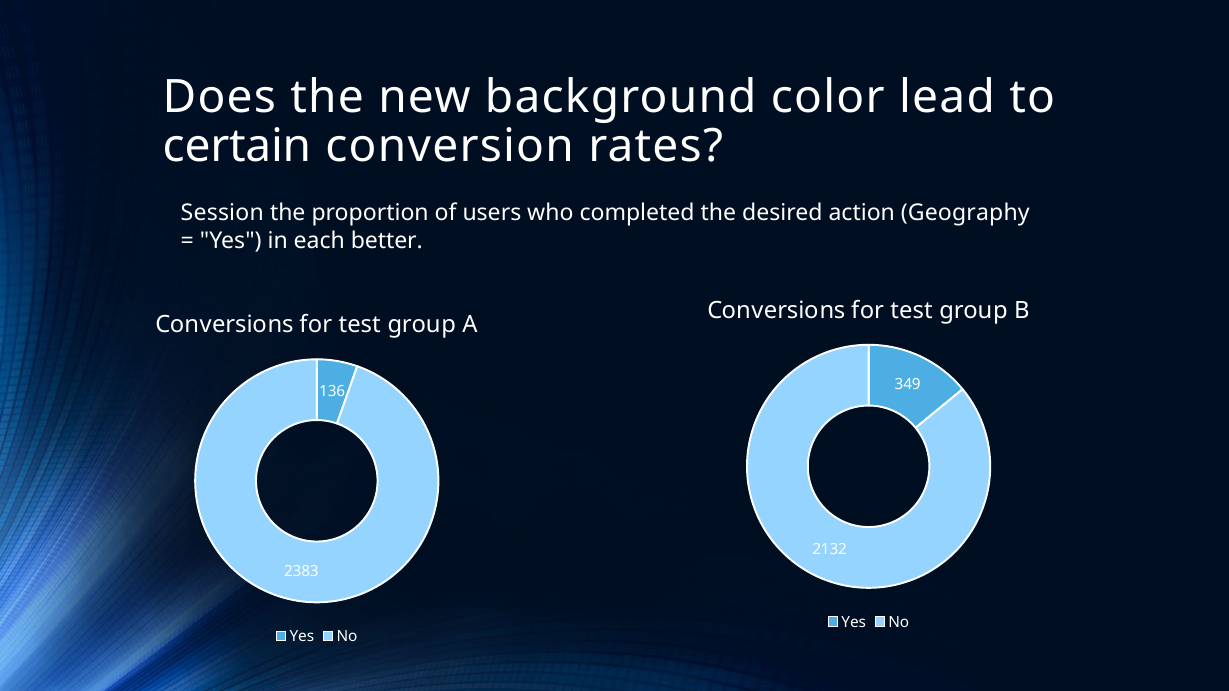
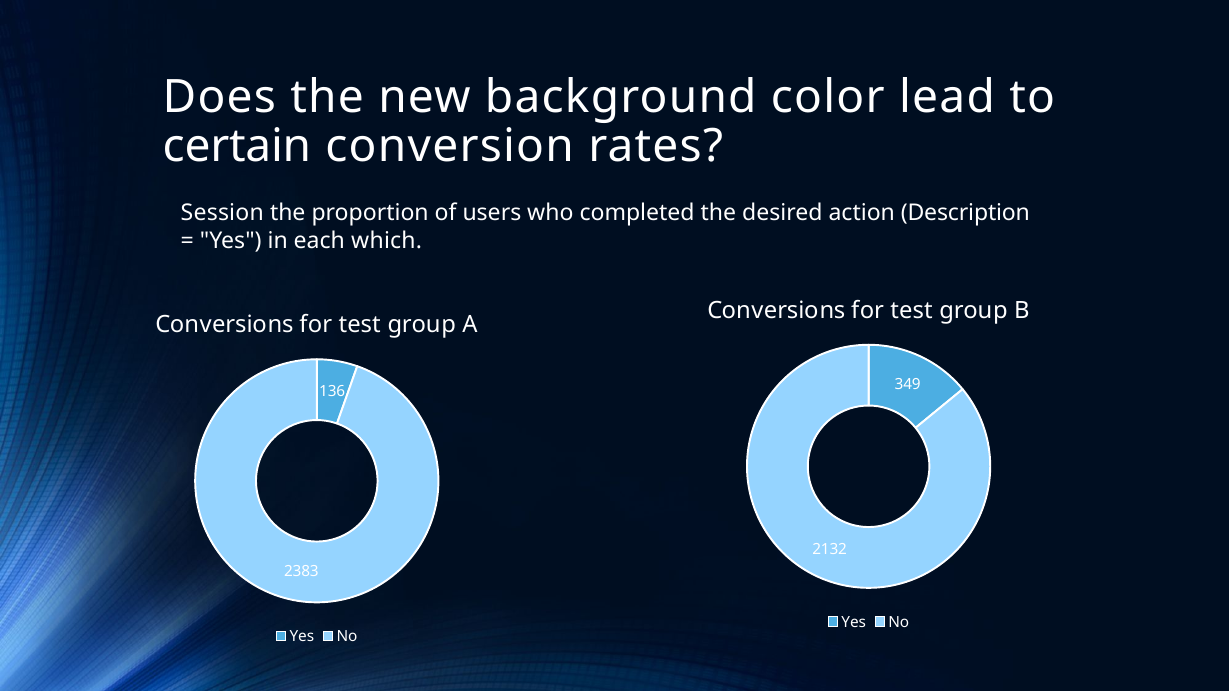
Geography: Geography -> Description
better: better -> which
